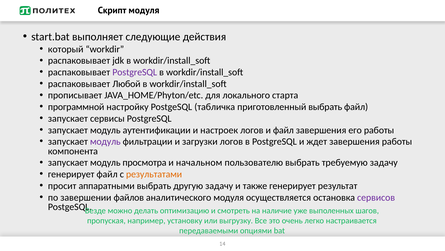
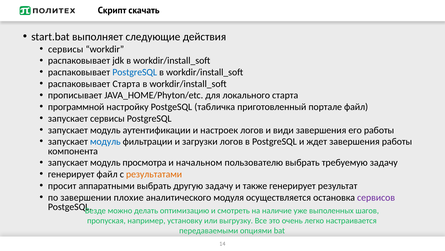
Скрипт модуля: модуля -> скачать
который at (66, 49): который -> сервисы
PostgreSQL at (135, 72) colour: purple -> blue
распаковывает Любой: Любой -> Старта
приготовленный выбрать: выбрать -> портале
и файл: файл -> види
модуль at (105, 141) colour: purple -> blue
файлов: файлов -> плохие
